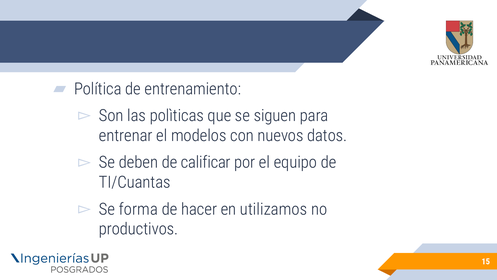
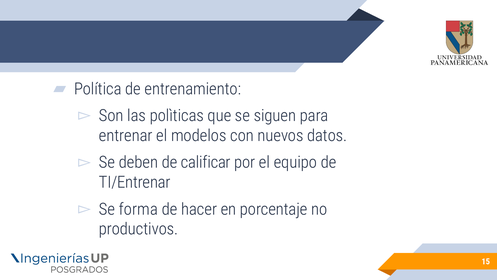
TI/Cuantas: TI/Cuantas -> TI/Entrenar
utilizamos: utilizamos -> porcentaje
